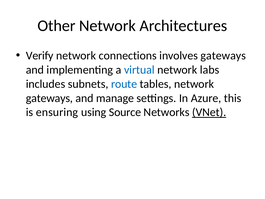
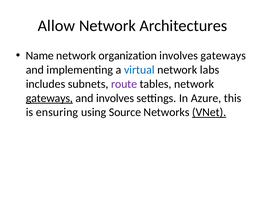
Other: Other -> Allow
Verify: Verify -> Name
connections: connections -> organization
route colour: blue -> purple
gateways at (49, 98) underline: none -> present
and manage: manage -> involves
